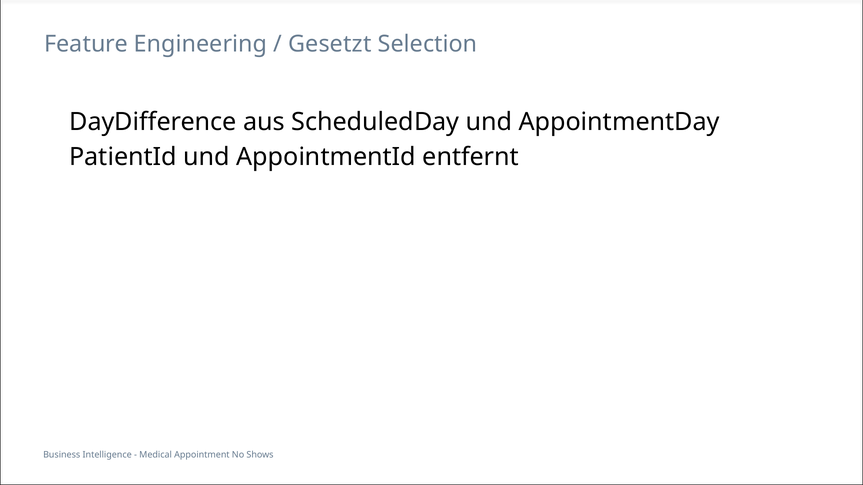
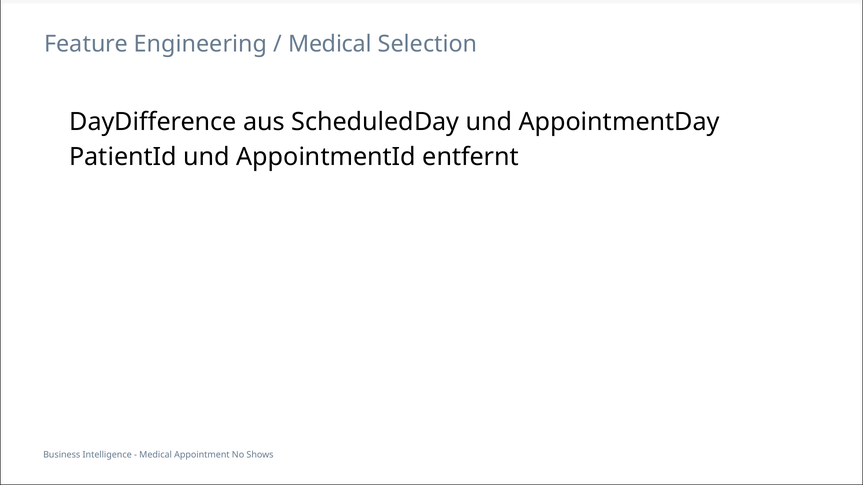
Gesetzt at (330, 44): Gesetzt -> Medical
